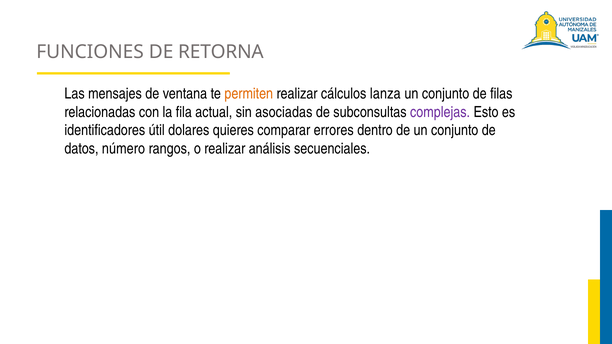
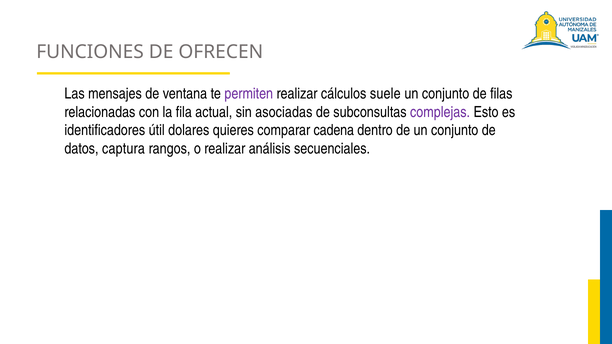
RETORNA: RETORNA -> OFRECEN
permiten colour: orange -> purple
lanza: lanza -> suele
errores: errores -> cadena
número: número -> captura
